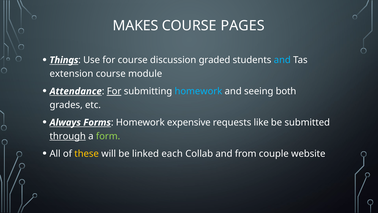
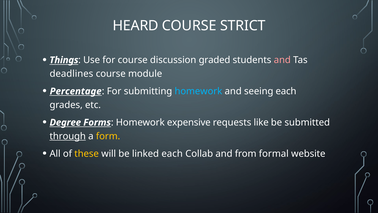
MAKES: MAKES -> HEARD
PAGES: PAGES -> STRICT
and at (282, 60) colour: light blue -> pink
extension: extension -> deadlines
Attendance: Attendance -> Percentage
For at (114, 91) underline: present -> none
seeing both: both -> each
Always: Always -> Degree
form colour: light green -> yellow
couple: couple -> formal
